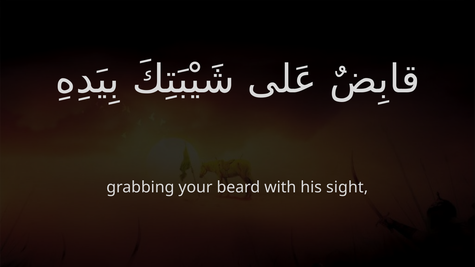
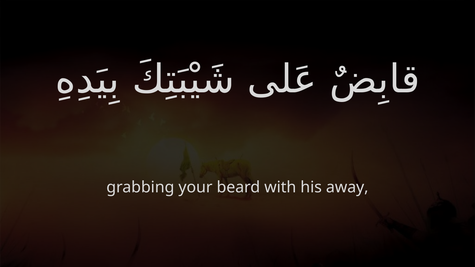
sight: sight -> away
